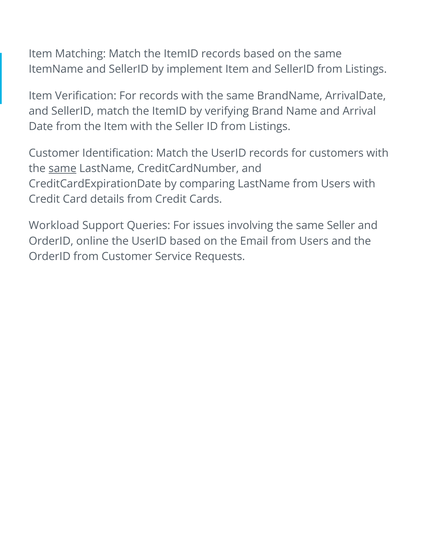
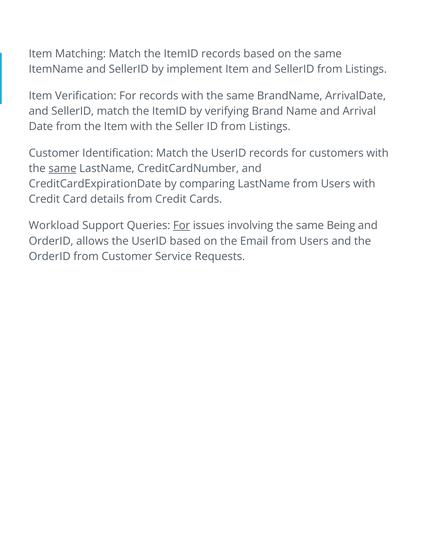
For at (182, 225) underline: none -> present
same Seller: Seller -> Being
online: online -> allows
